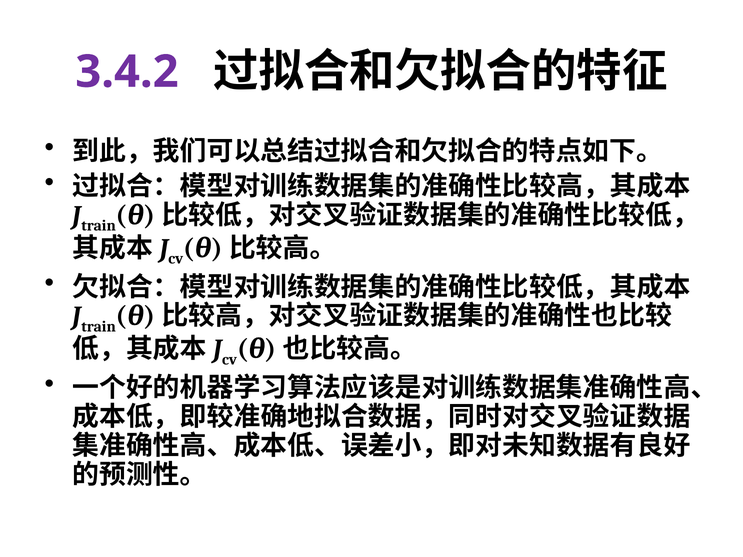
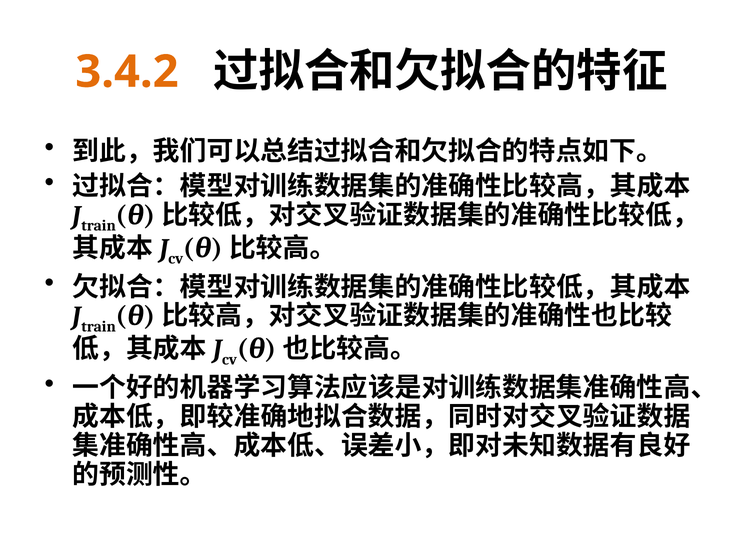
3.4.2 colour: purple -> orange
